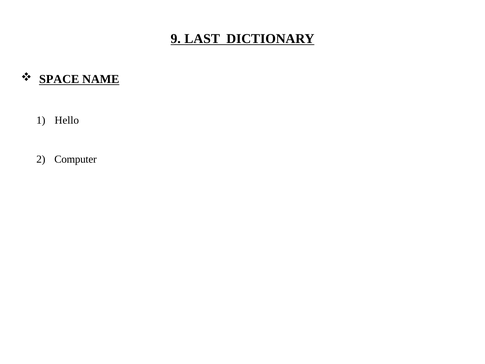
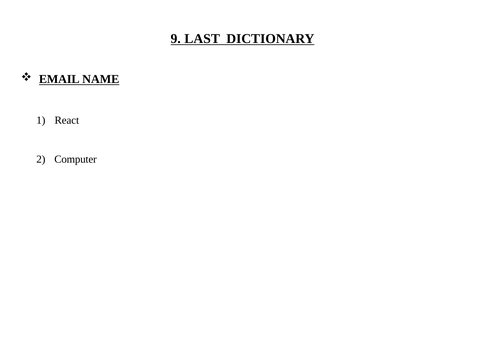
SPACE: SPACE -> EMAIL
Hello: Hello -> React
